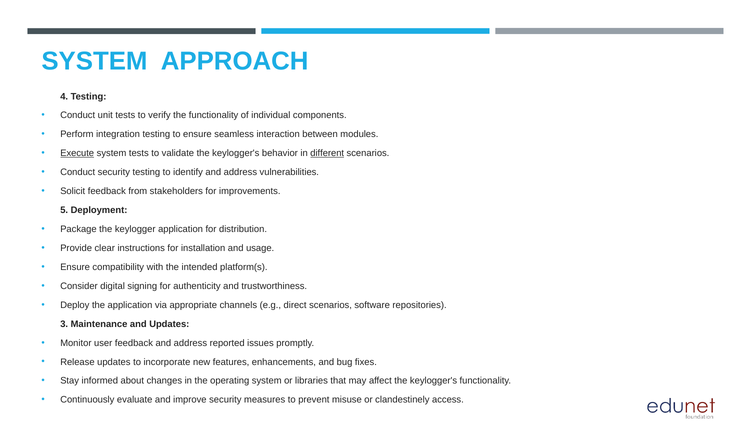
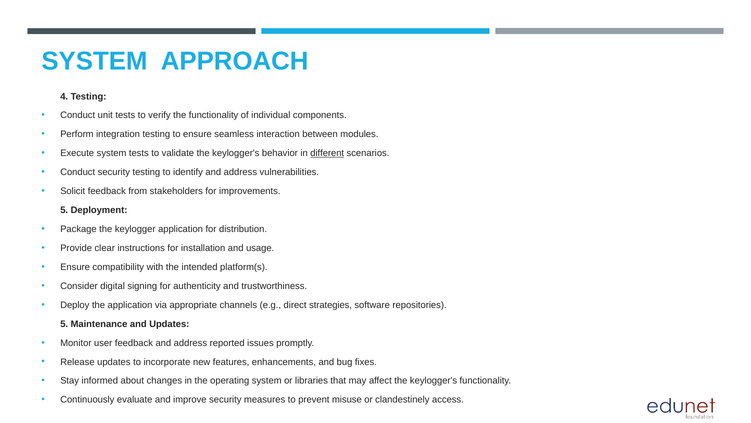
Execute underline: present -> none
direct scenarios: scenarios -> strategies
3 at (64, 324): 3 -> 5
